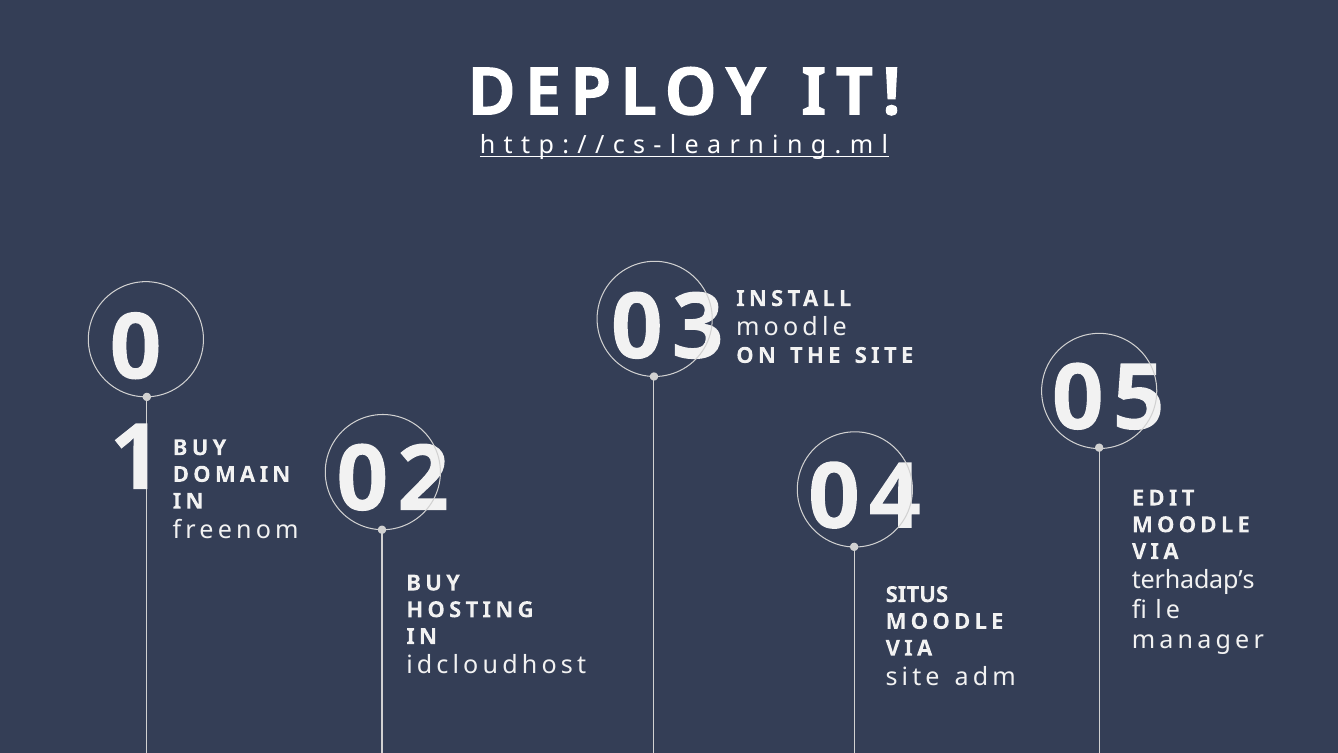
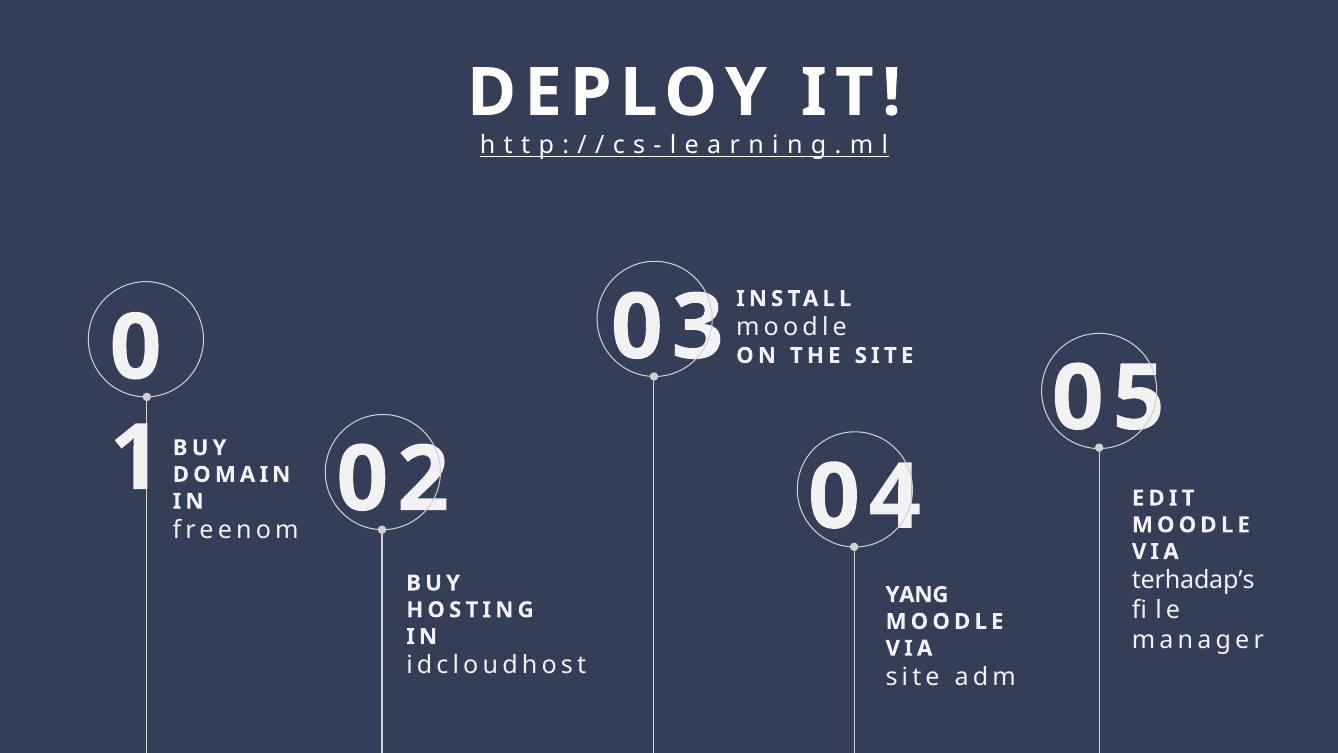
SITUS: SITUS -> YANG
